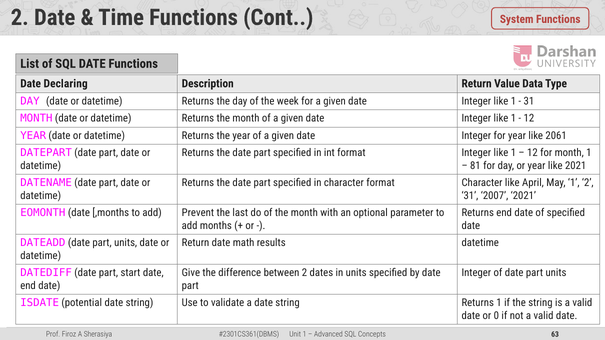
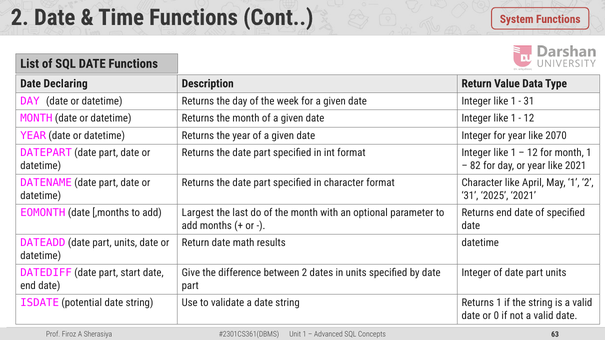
2061: 2061 -> 2070
81: 81 -> 82
2007: 2007 -> 2025
Prevent: Prevent -> Largest
